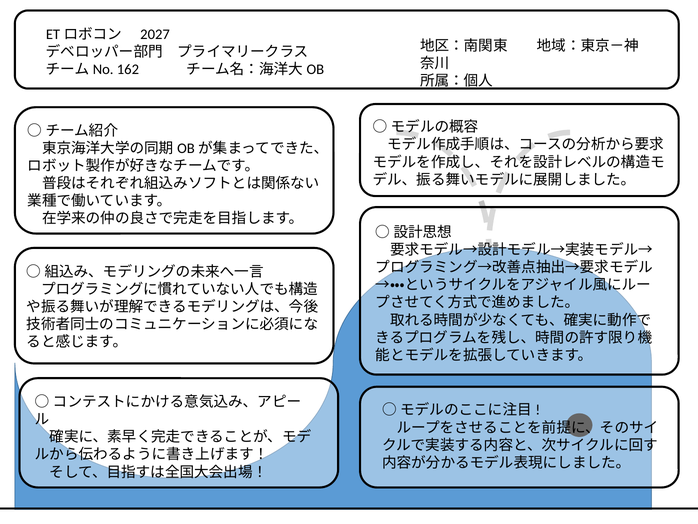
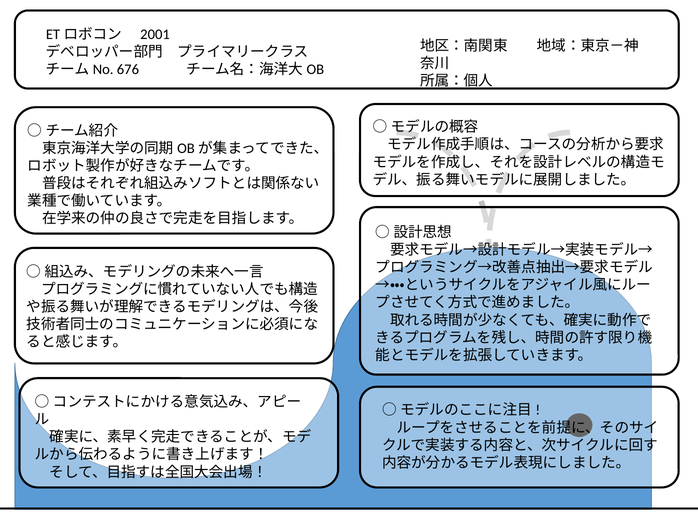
2027: 2027 -> 2001
162: 162 -> 676
